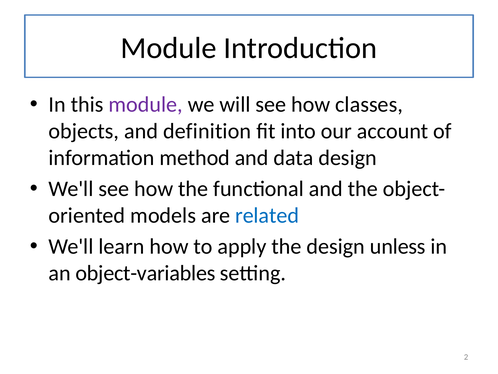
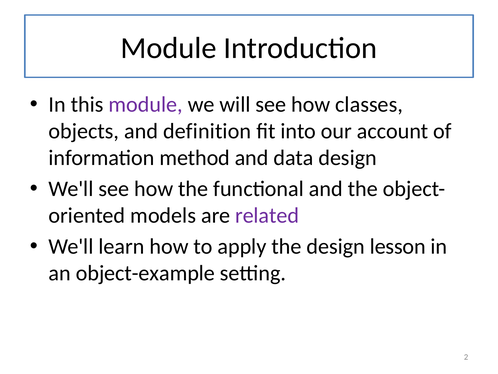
related colour: blue -> purple
unless: unless -> lesson
object-variables: object-variables -> object-example
